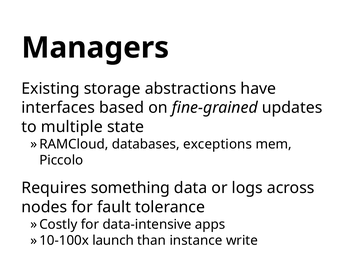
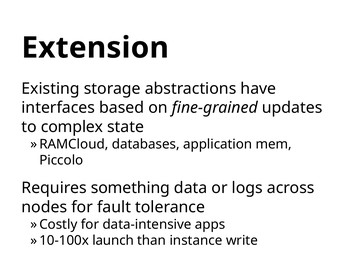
Managers: Managers -> Extension
multiple: multiple -> complex
exceptions: exceptions -> application
